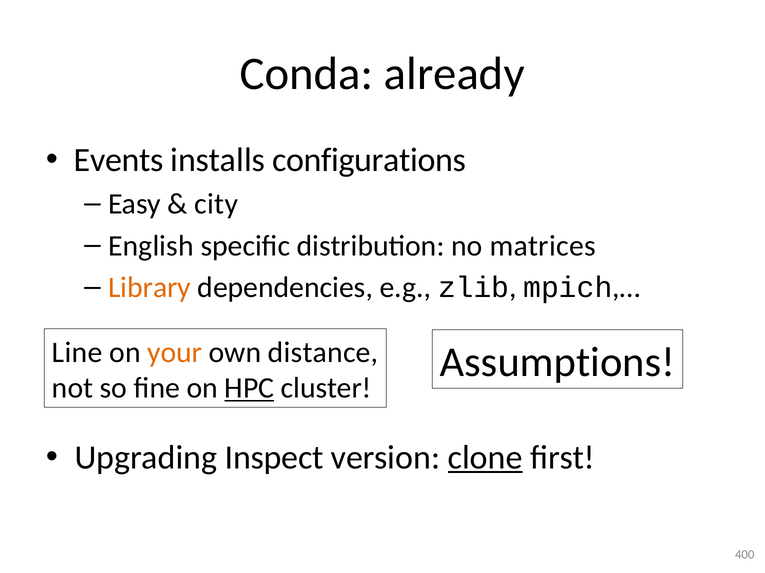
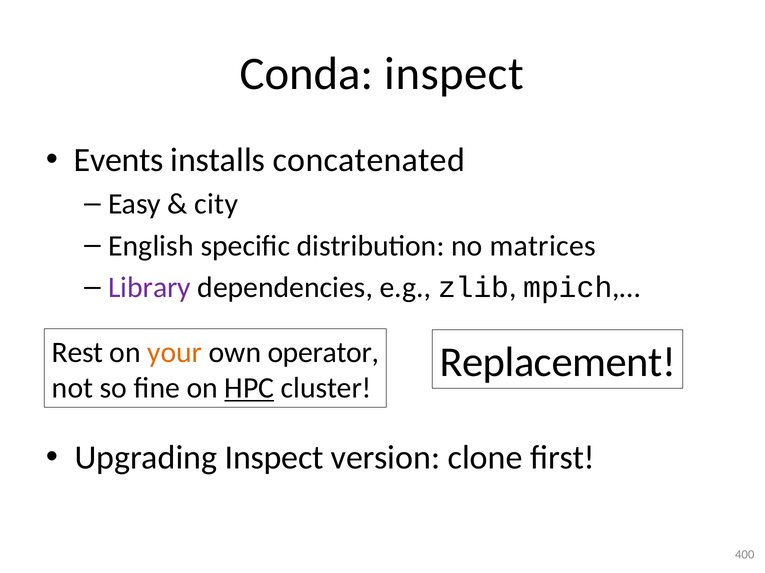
Conda already: already -> inspect
configurations: configurations -> concatenated
Library colour: orange -> purple
Line: Line -> Rest
distance: distance -> operator
Assumptions: Assumptions -> Replacement
clone underline: present -> none
